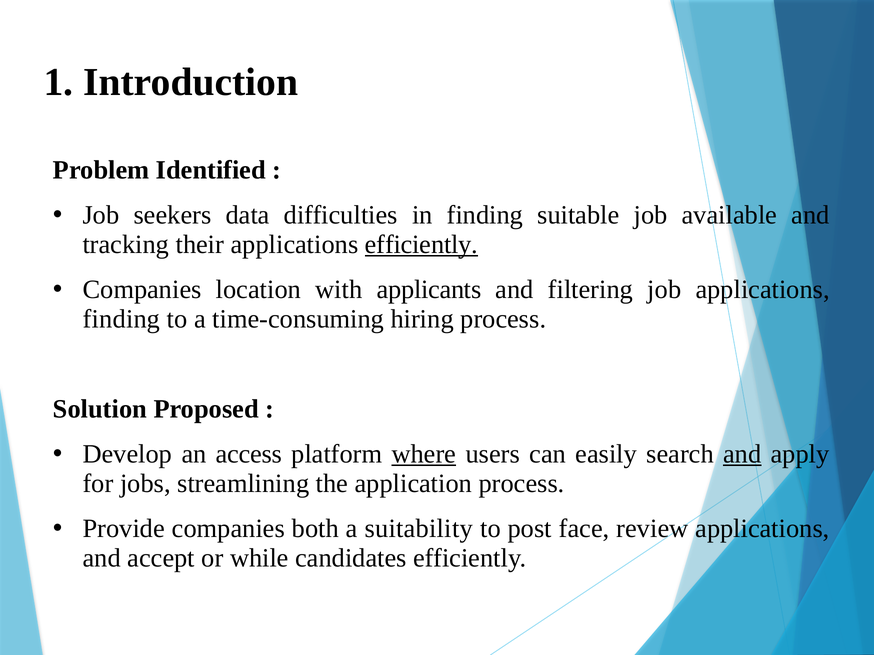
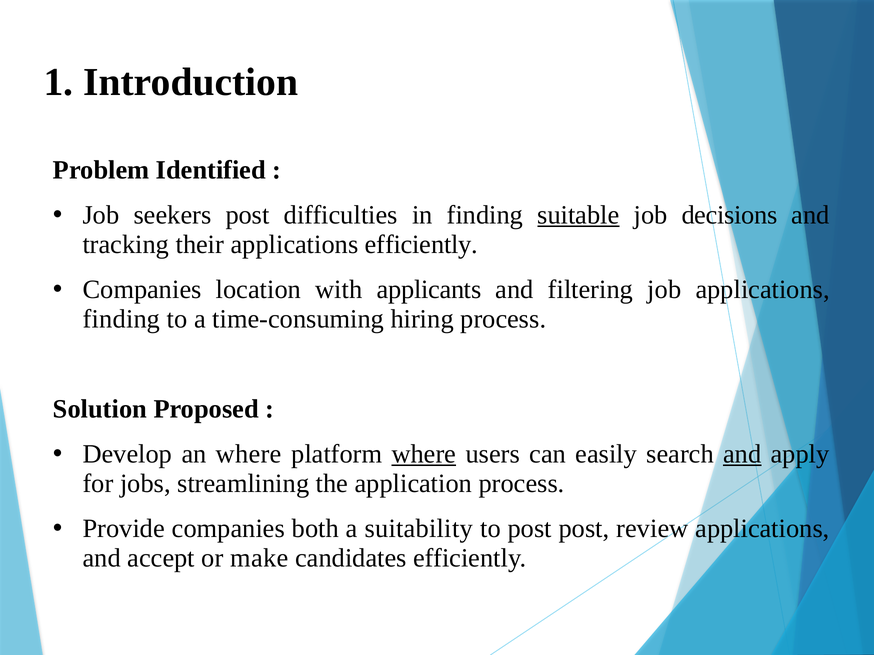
seekers data: data -> post
suitable underline: none -> present
available: available -> decisions
efficiently at (421, 245) underline: present -> none
an access: access -> where
post face: face -> post
while: while -> make
